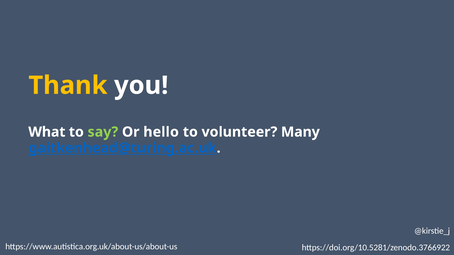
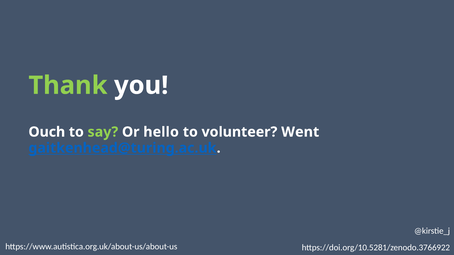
Thank colour: yellow -> light green
What: What -> Ouch
Many: Many -> Went
